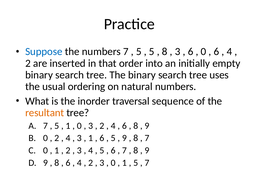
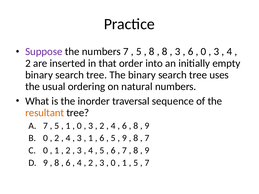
Suppose colour: blue -> purple
5 at (152, 52): 5 -> 8
6 at (216, 52): 6 -> 3
